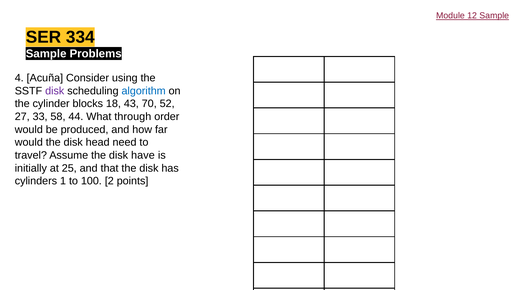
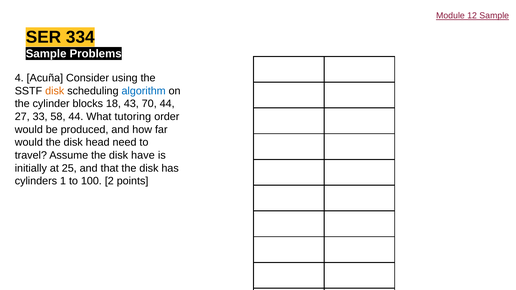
disk at (55, 91) colour: purple -> orange
70 52: 52 -> 44
through: through -> tutoring
